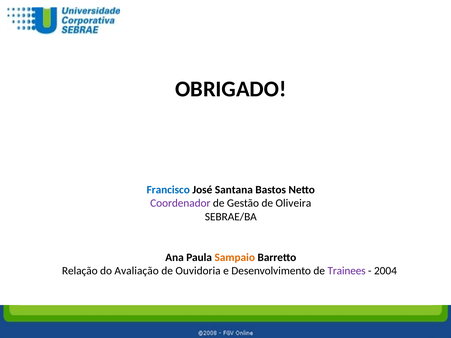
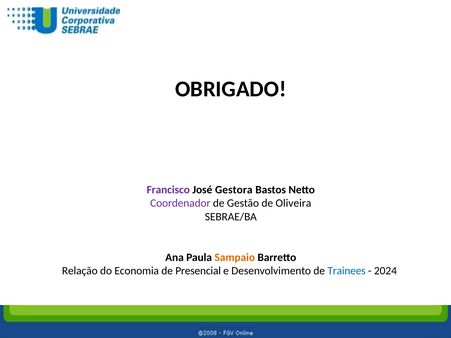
Francisco colour: blue -> purple
Santana: Santana -> Gestora
Avaliação: Avaliação -> Economia
Ouvidoria: Ouvidoria -> Presencial
Trainees colour: purple -> blue
2004: 2004 -> 2024
